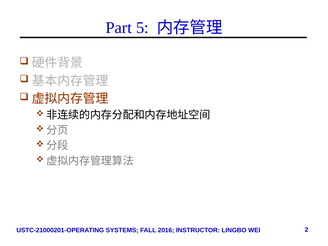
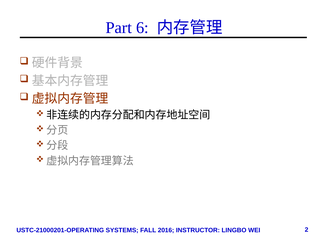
5: 5 -> 6
